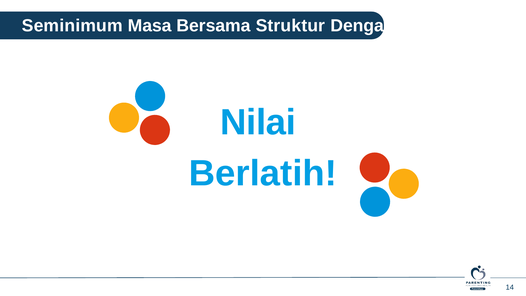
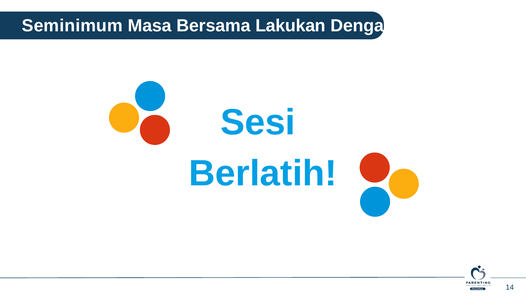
Struktur: Struktur -> Lakukan
Nilai: Nilai -> Sesi
